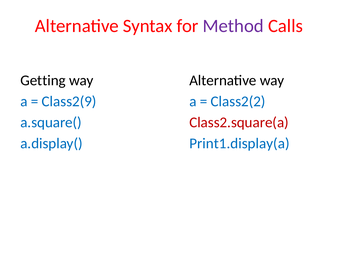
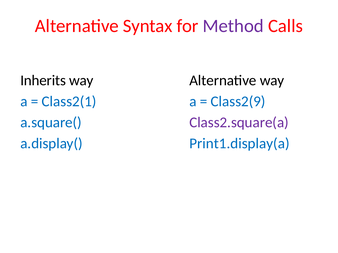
Getting: Getting -> Inherits
Class2(9: Class2(9 -> Class2(1
Class2(2: Class2(2 -> Class2(9
Class2.square(a colour: red -> purple
